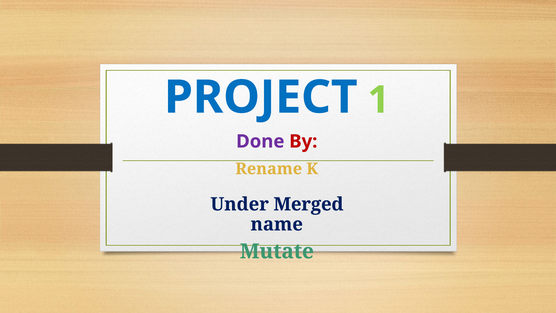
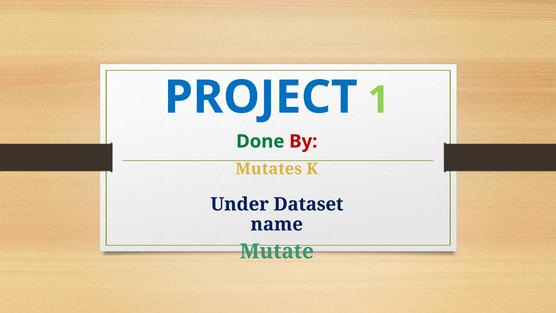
Done colour: purple -> green
Rename: Rename -> Mutates
Merged: Merged -> Dataset
